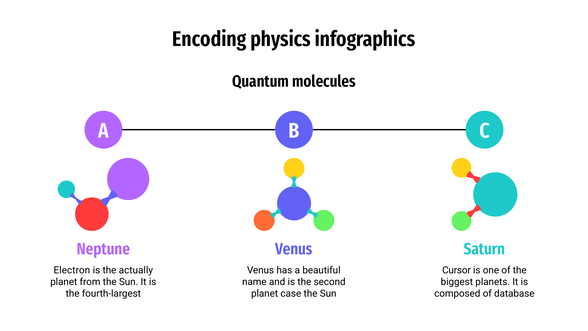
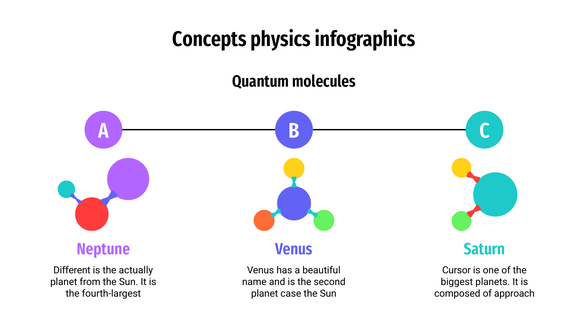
Encoding: Encoding -> Concepts
Electron: Electron -> Different
database: database -> approach
